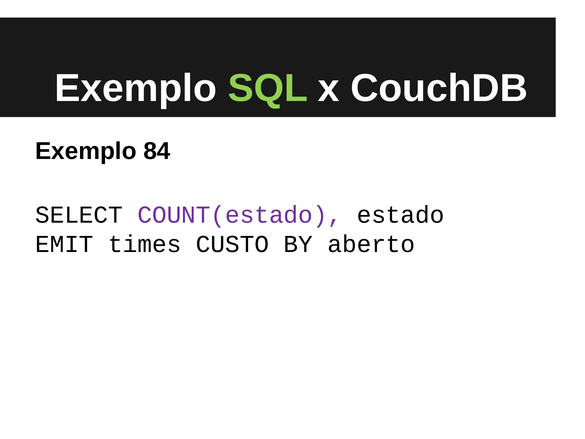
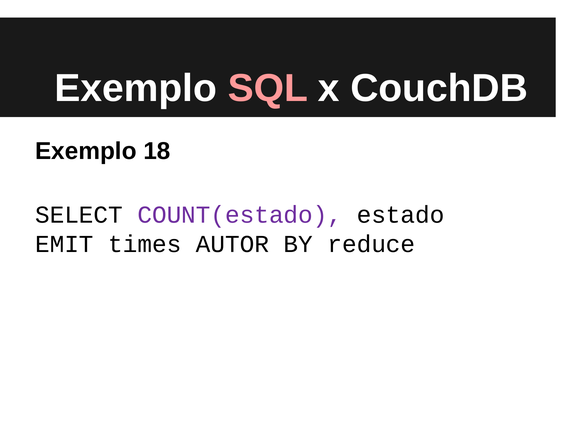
SQL colour: light green -> pink
84: 84 -> 18
CUSTO: CUSTO -> AUTOR
aberto: aberto -> reduce
